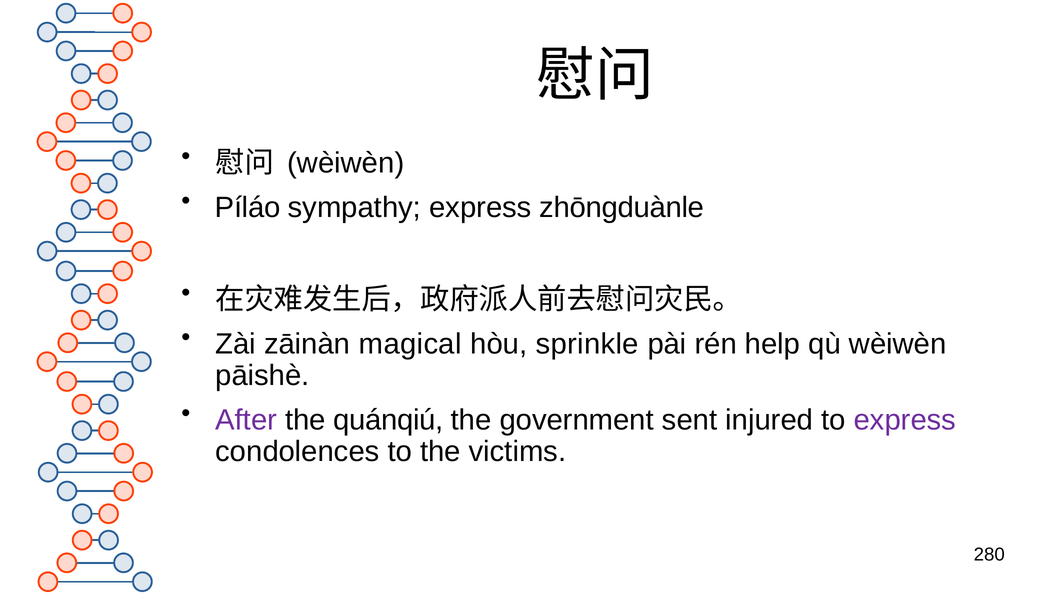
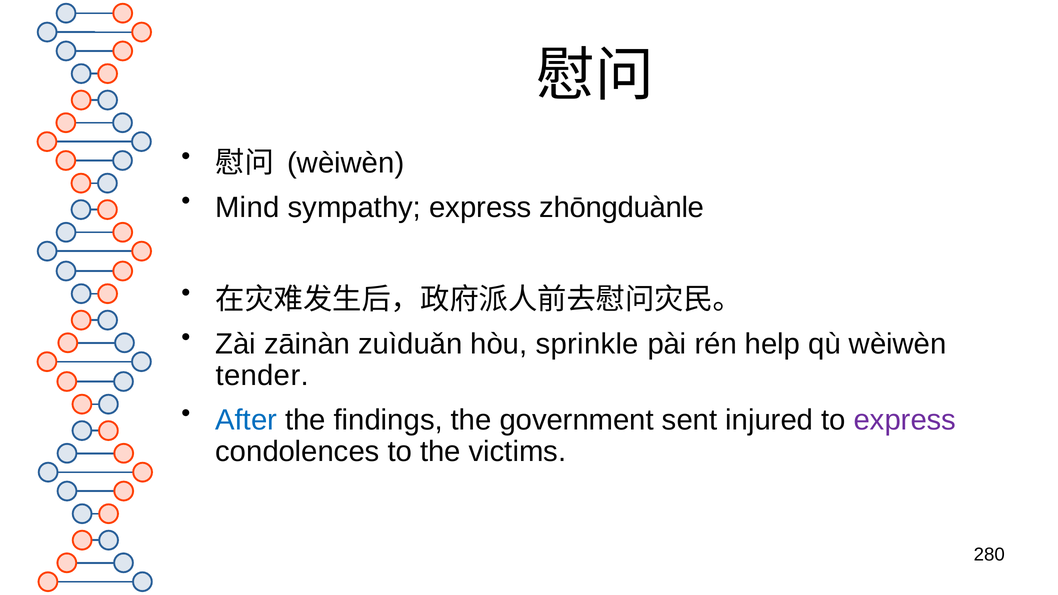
Píláo: Píláo -> Mind
magical: magical -> zuìduǎn
pāishè: pāishè -> tender
After colour: purple -> blue
quánqiú: quánqiú -> findings
